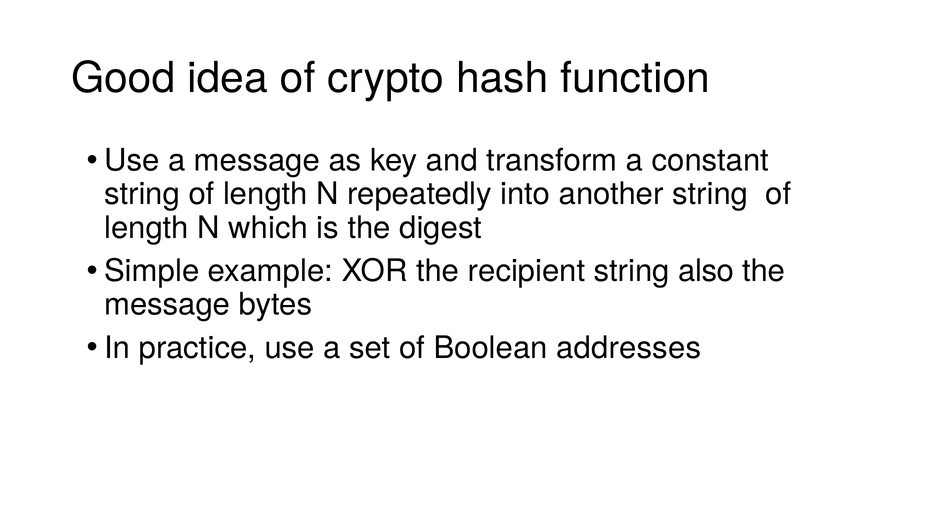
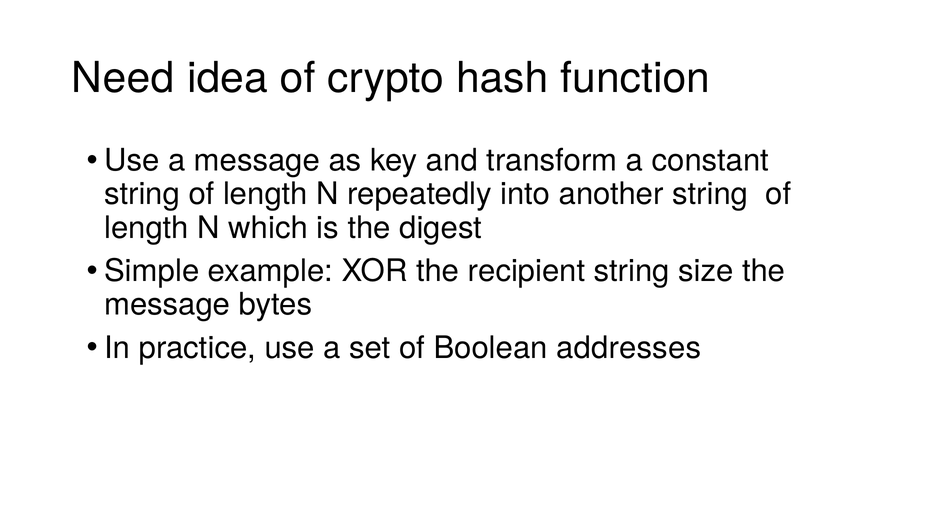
Good: Good -> Need
also: also -> size
